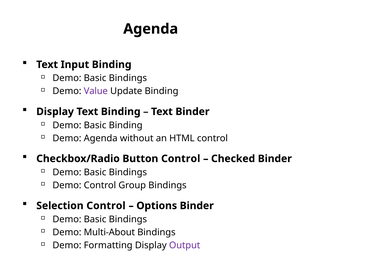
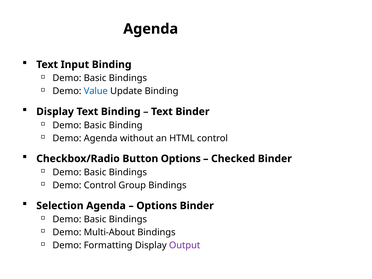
Value colour: purple -> blue
Button Control: Control -> Options
Selection Control: Control -> Agenda
